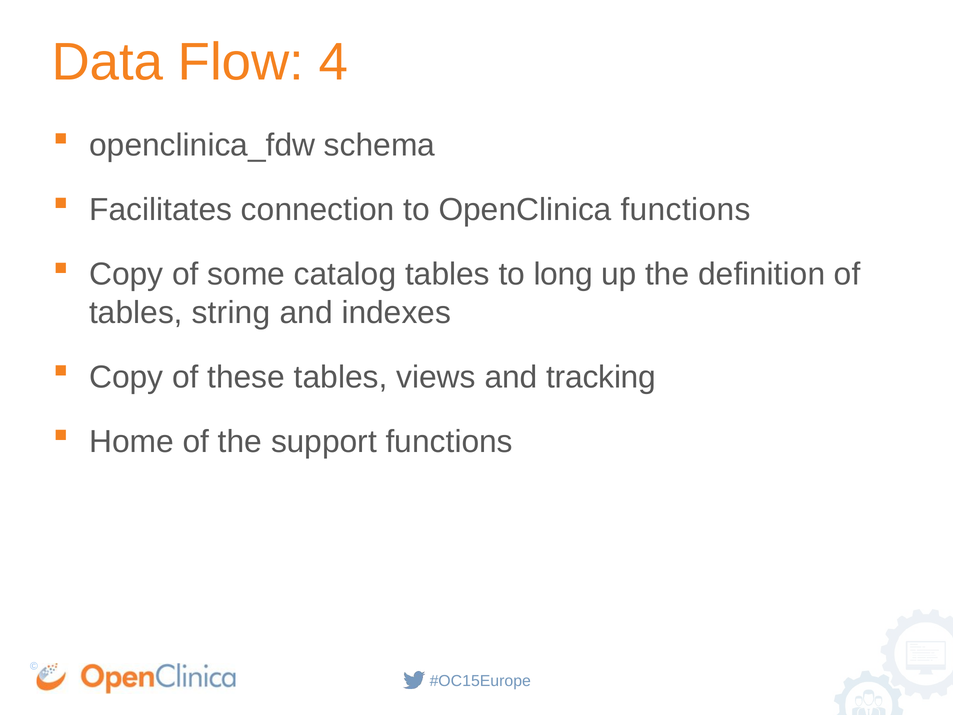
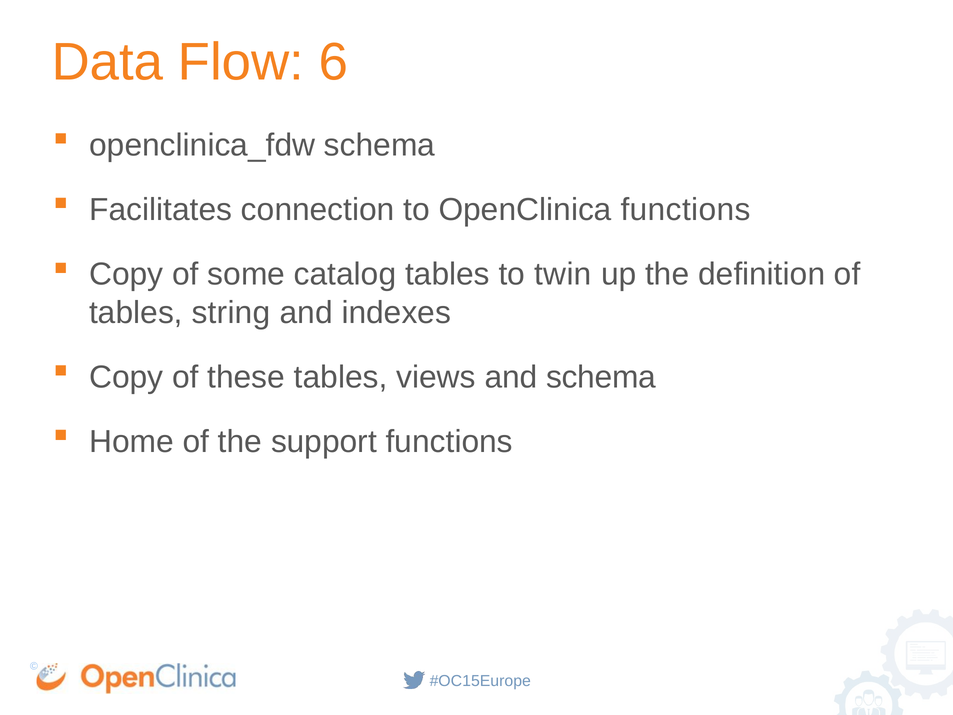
4: 4 -> 6
long: long -> twin
and tracking: tracking -> schema
